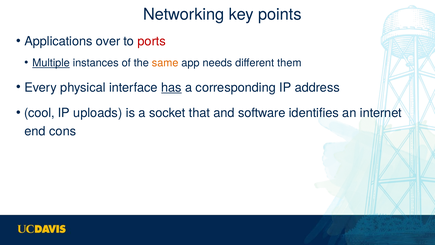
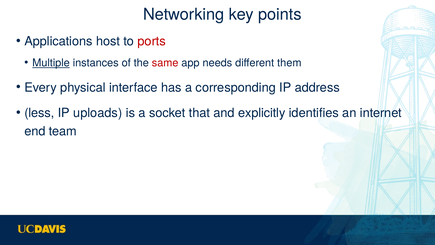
over: over -> host
same colour: orange -> red
has underline: present -> none
cool: cool -> less
software: software -> explicitly
cons: cons -> team
